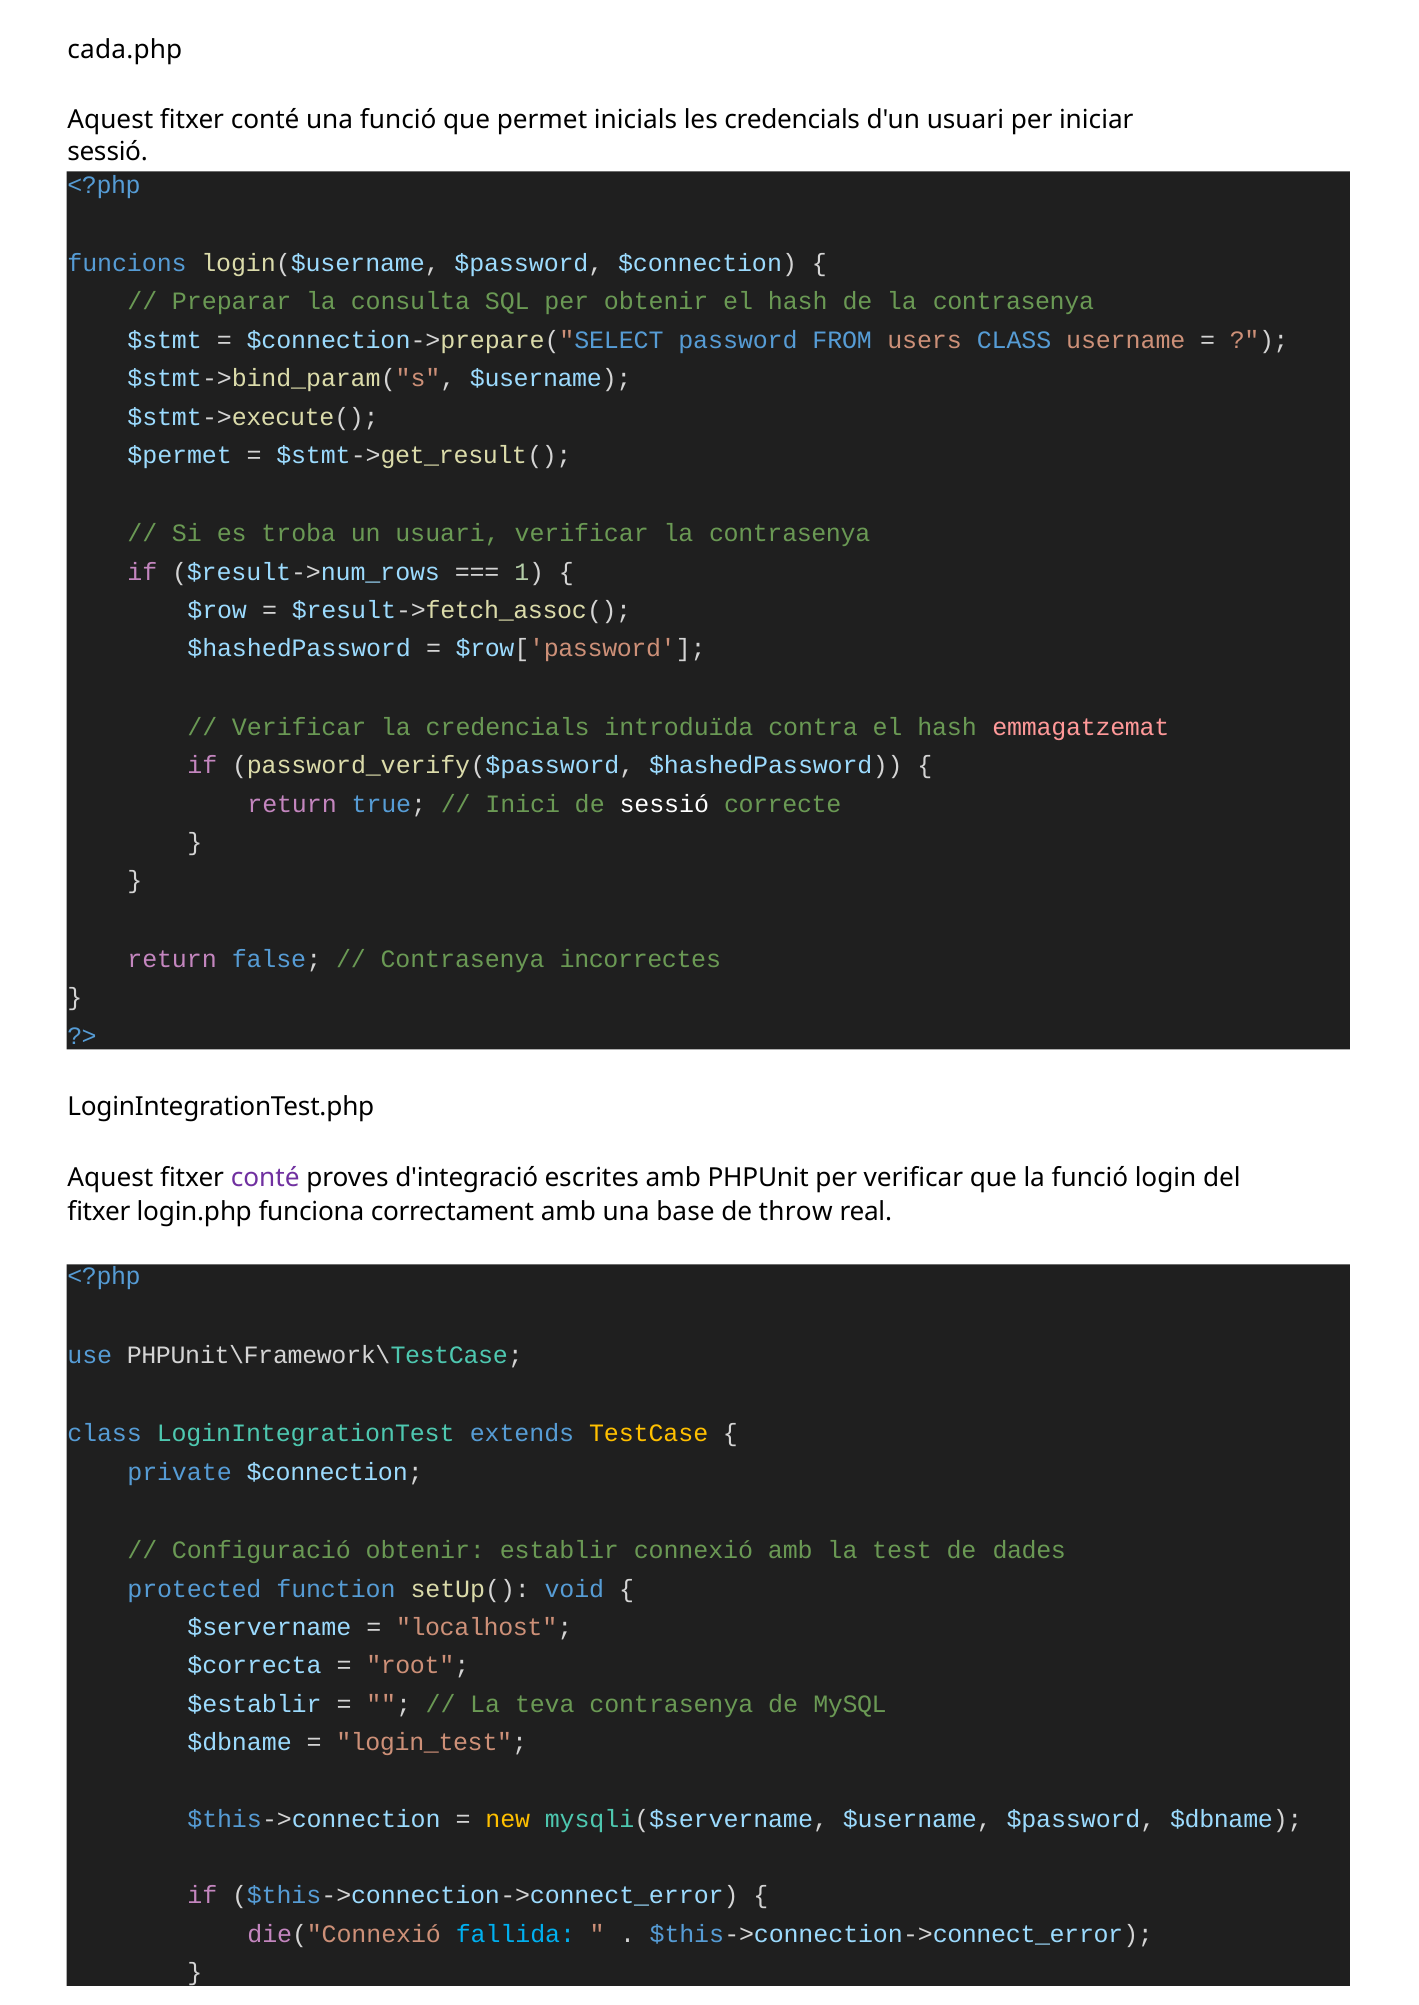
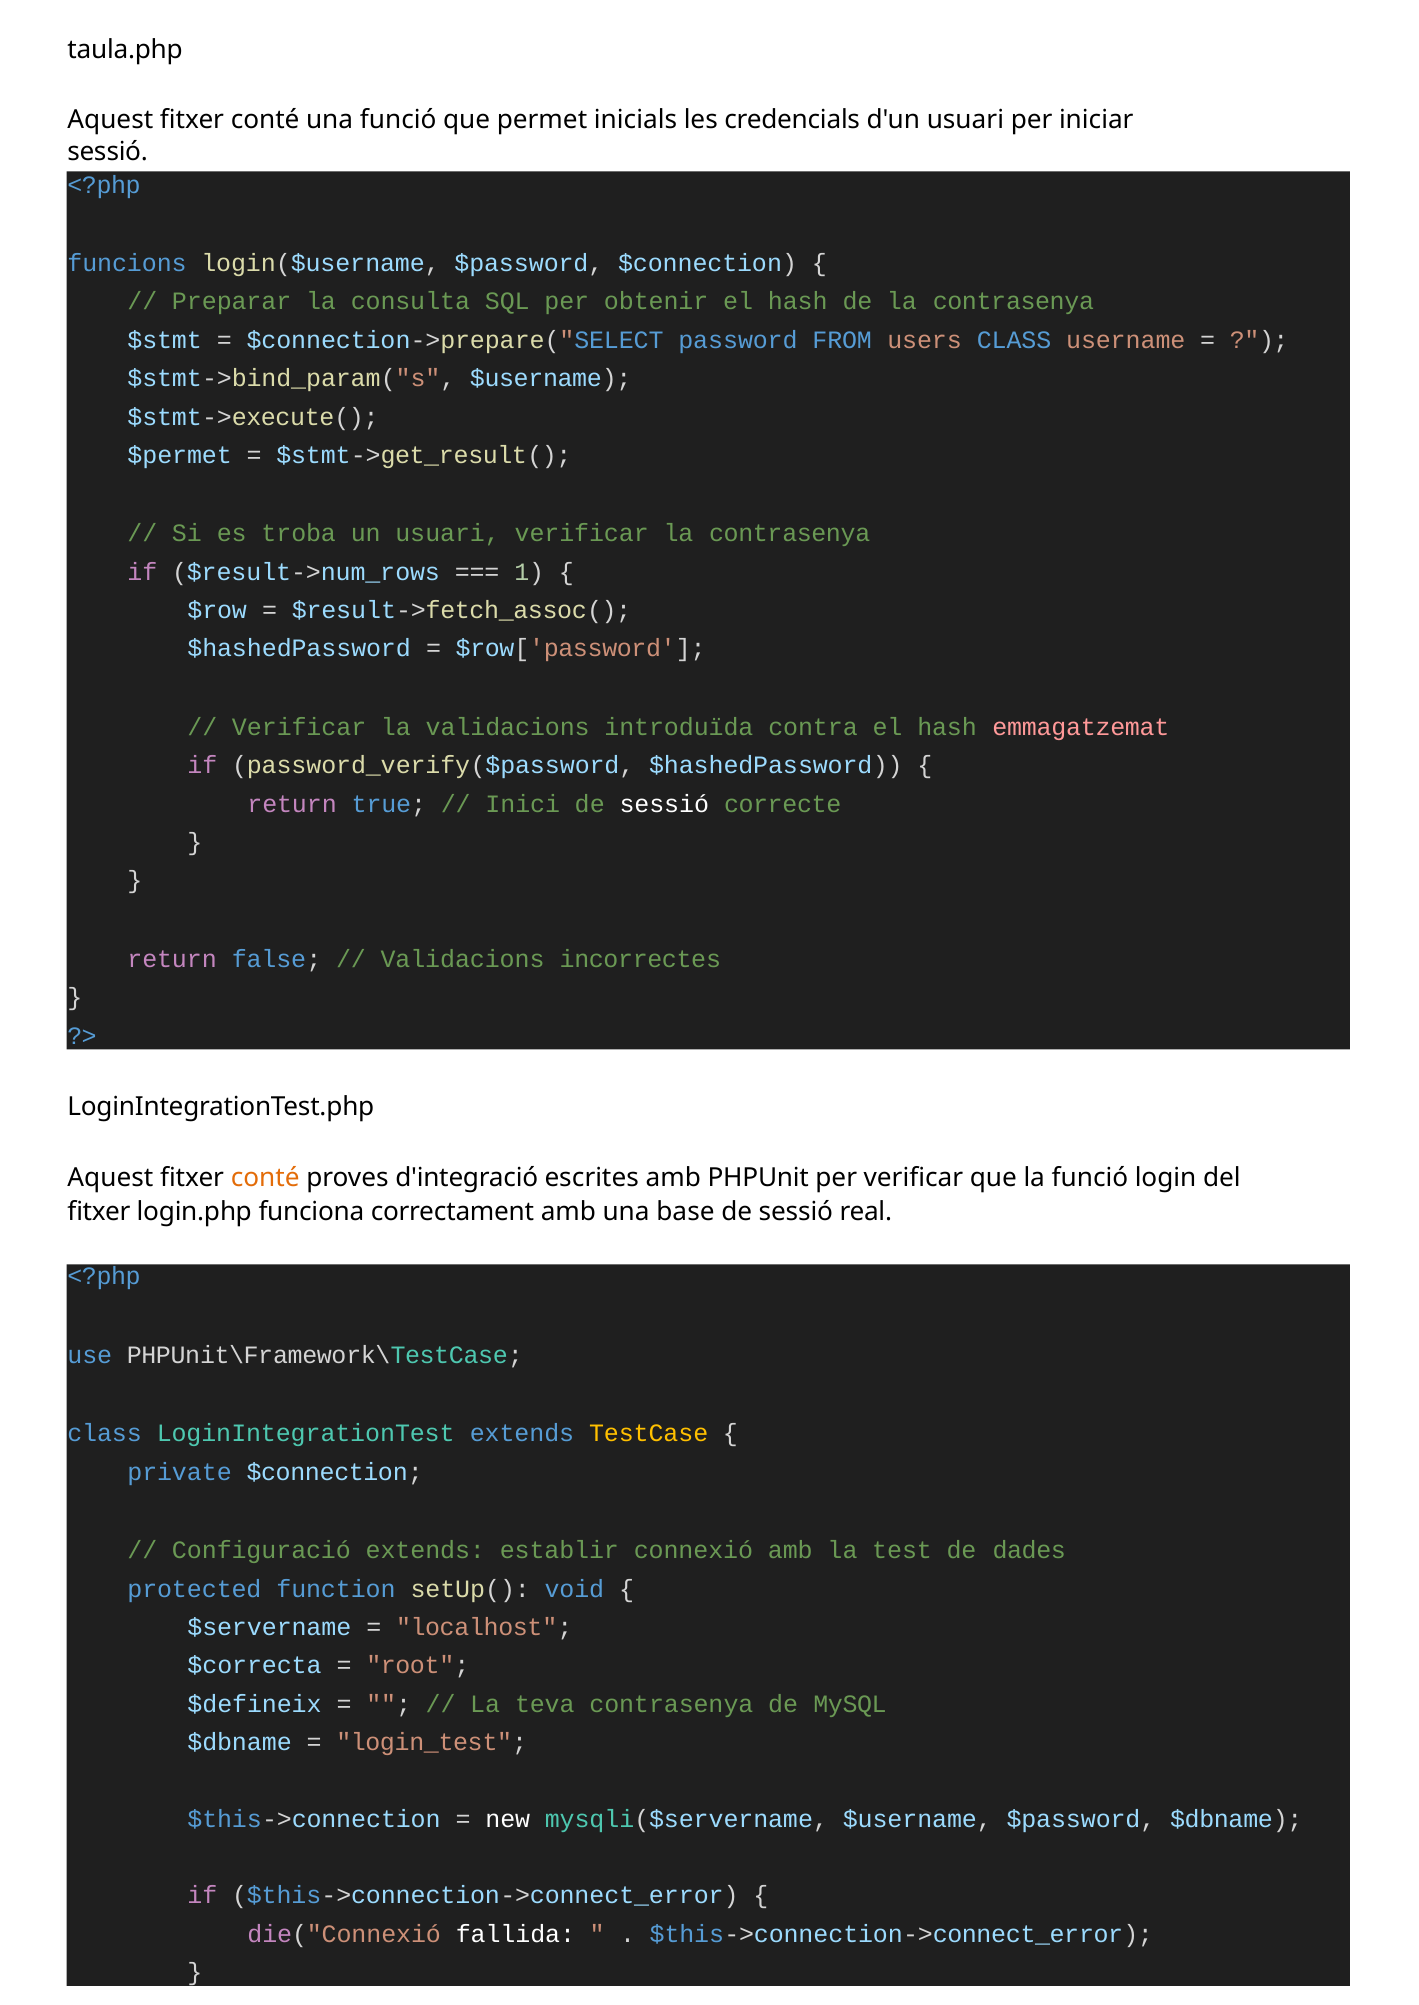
cada.php: cada.php -> taula.php
la credencials: credencials -> validacions
Contrasenya at (463, 959): Contrasenya -> Validacions
conté at (265, 1177) colour: purple -> orange
base de throw: throw -> sessió
Configuració obtenir: obtenir -> extends
$establir: $establir -> $defineix
new colour: yellow -> white
fallida colour: light blue -> white
